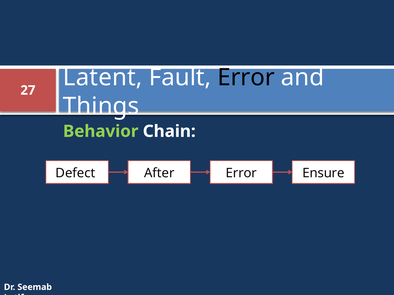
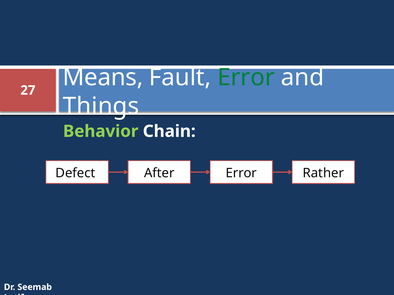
Latent: Latent -> Means
Error at (246, 78) colour: black -> green
Ensure: Ensure -> Rather
